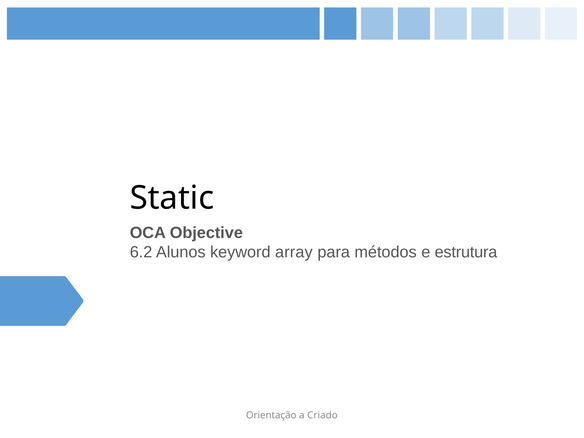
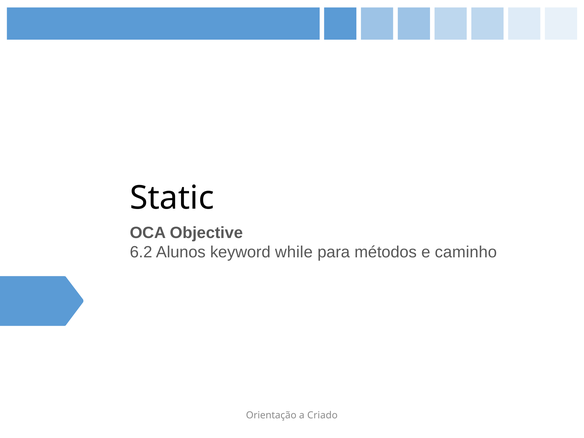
array: array -> while
estrutura: estrutura -> caminho
